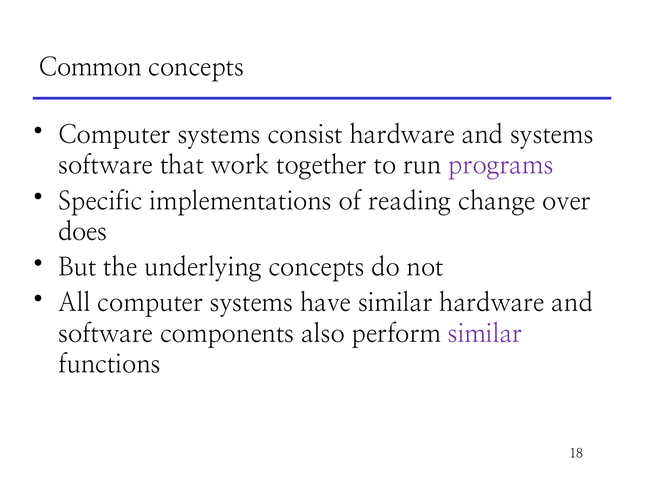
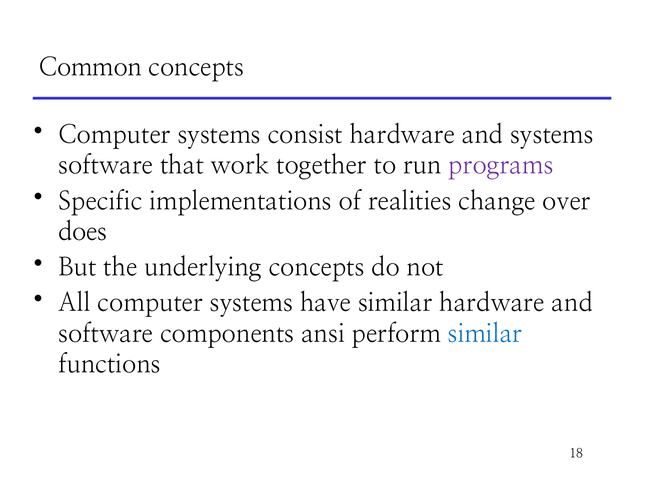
reading: reading -> realities
also: also -> ansi
similar at (485, 334) colour: purple -> blue
